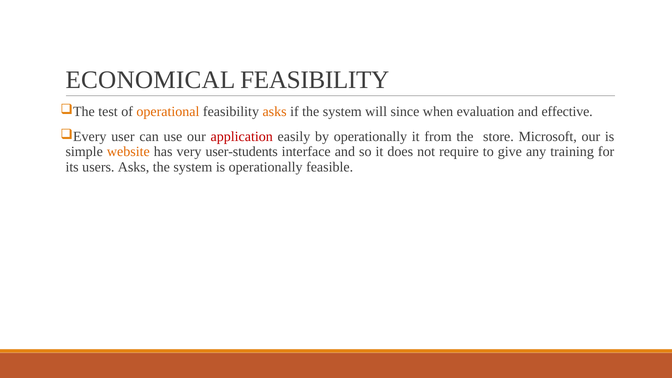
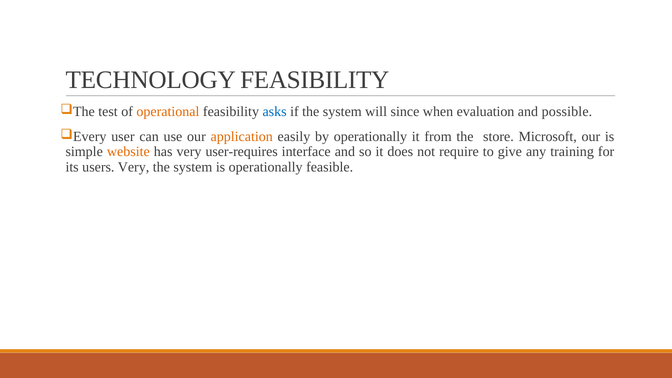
ECONOMICAL: ECONOMICAL -> TECHNOLOGY
asks at (275, 112) colour: orange -> blue
effective: effective -> possible
application colour: red -> orange
user-students: user-students -> user-requires
users Asks: Asks -> Very
